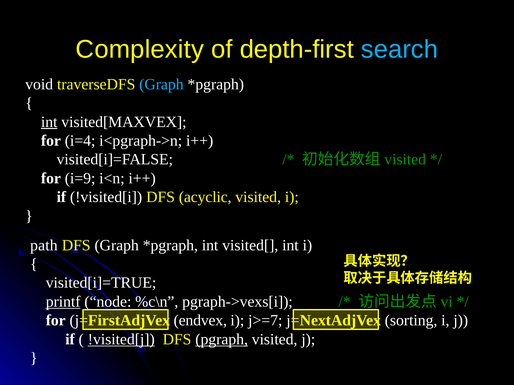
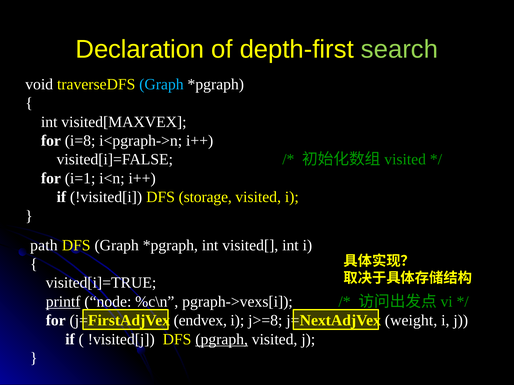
Complexity: Complexity -> Declaration
search colour: light blue -> light green
int at (49, 122) underline: present -> none
i=4: i=4 -> i=8
i=9: i=9 -> i=1
acyclic: acyclic -> storage
j>=7: j>=7 -> j>=8
sorting: sorting -> weight
!visited[j underline: present -> none
